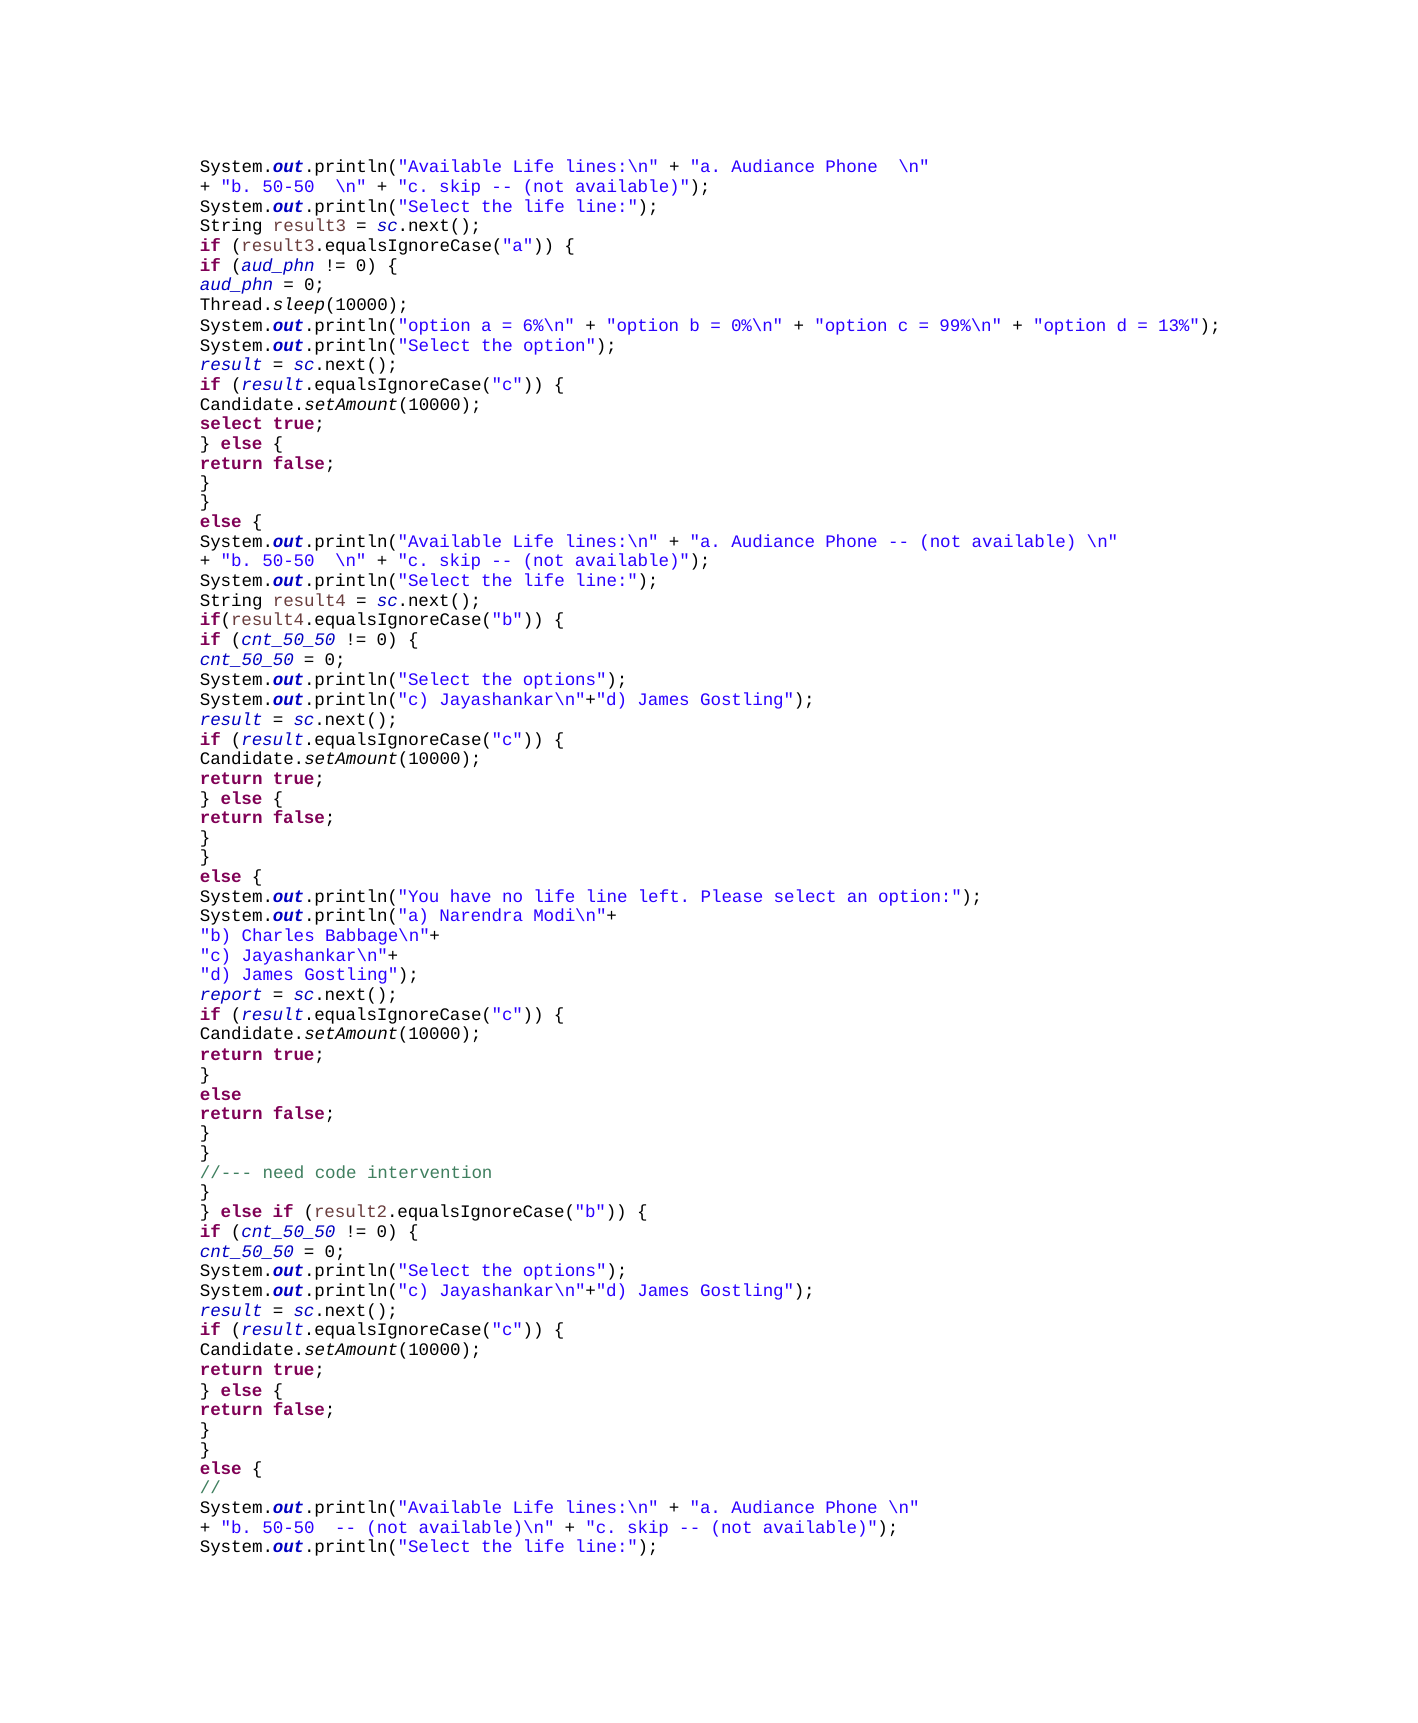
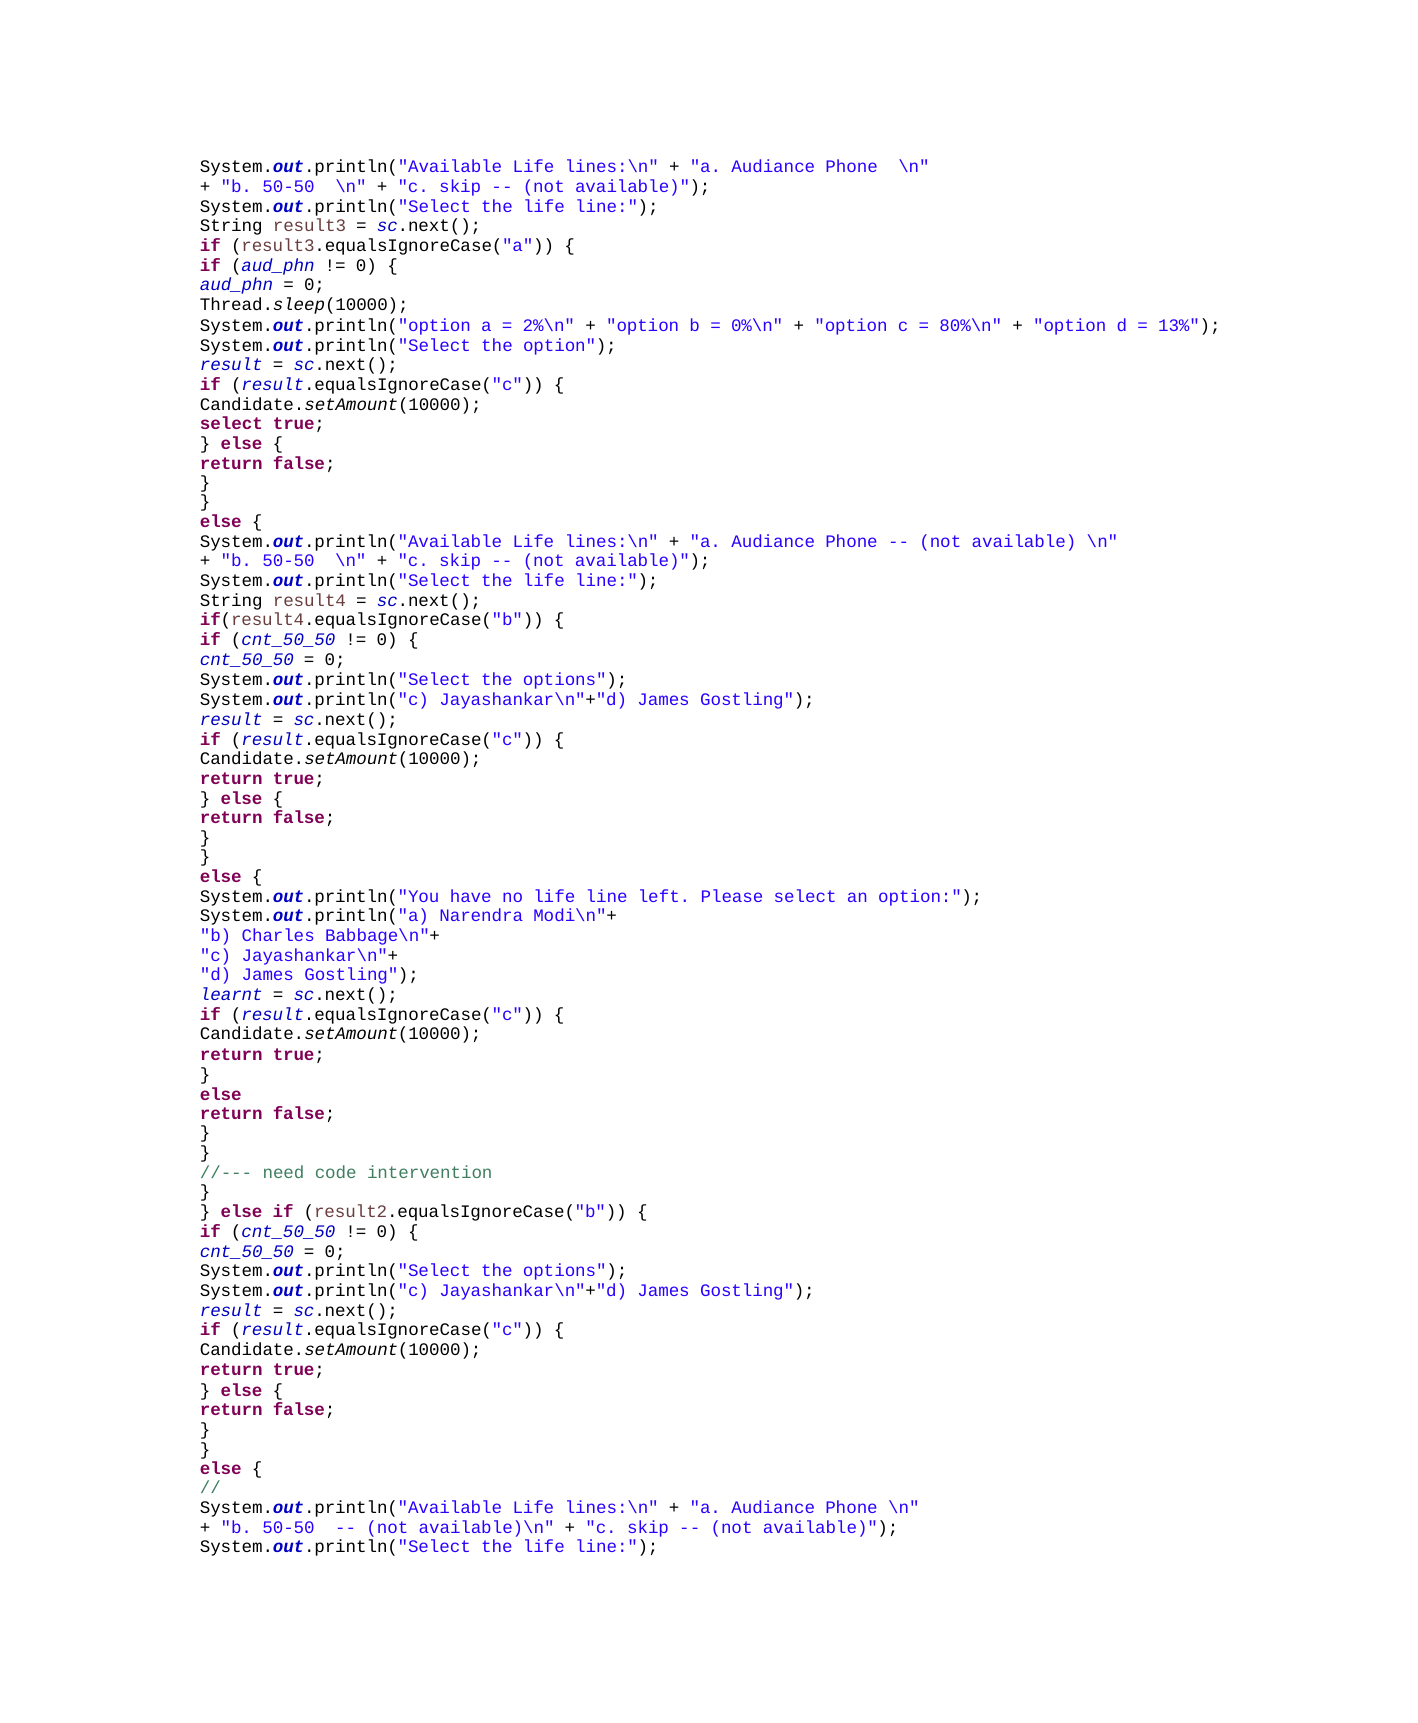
6%\n: 6%\n -> 2%\n
99%\n: 99%\n -> 80%\n
report: report -> learnt
